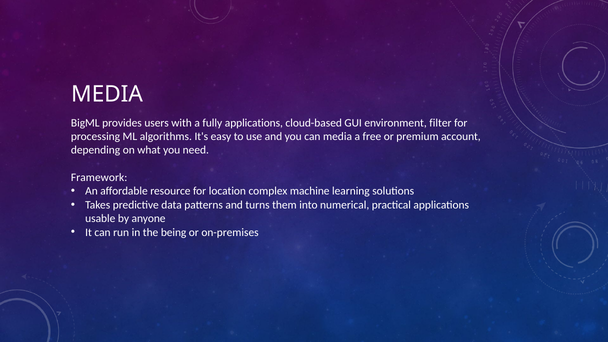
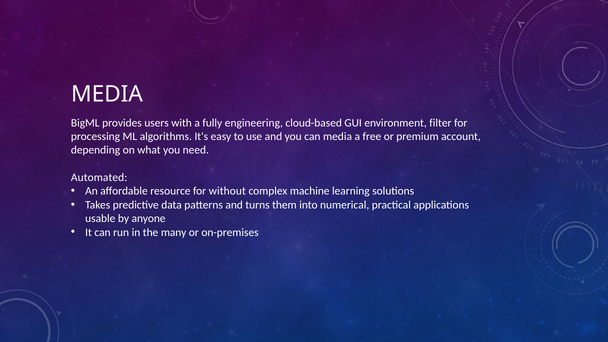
fully applications: applications -> engineering
Framework: Framework -> Automated
location: location -> without
being: being -> many
